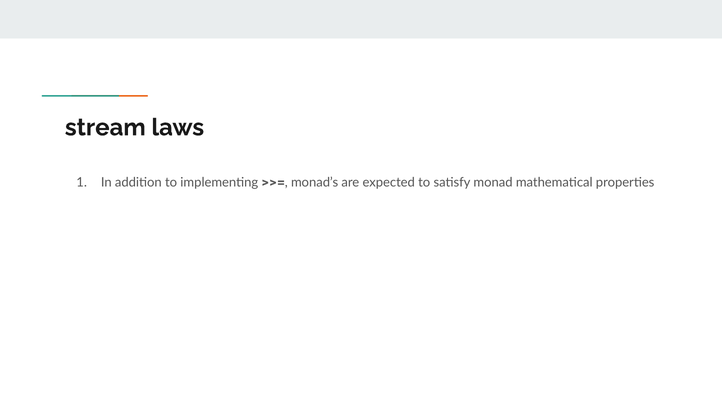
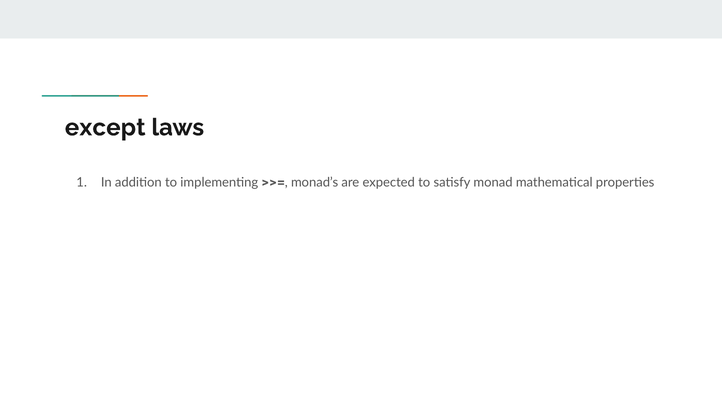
stream: stream -> except
